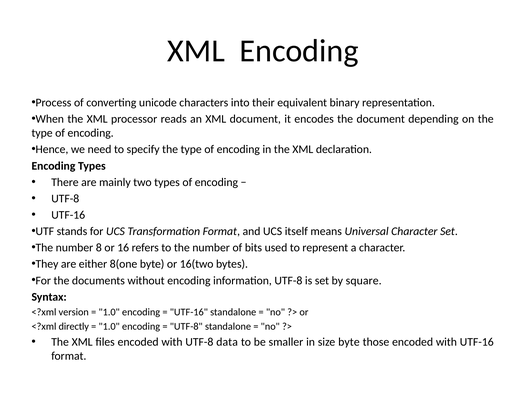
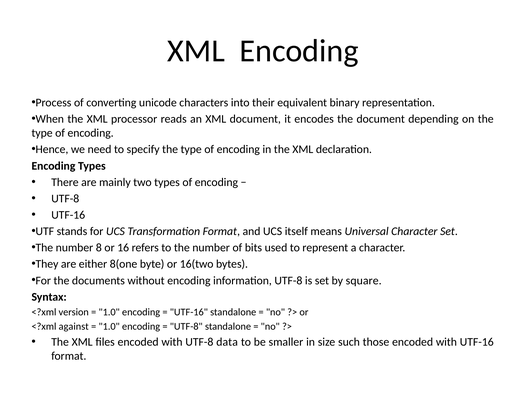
directly: directly -> against
size byte: byte -> such
